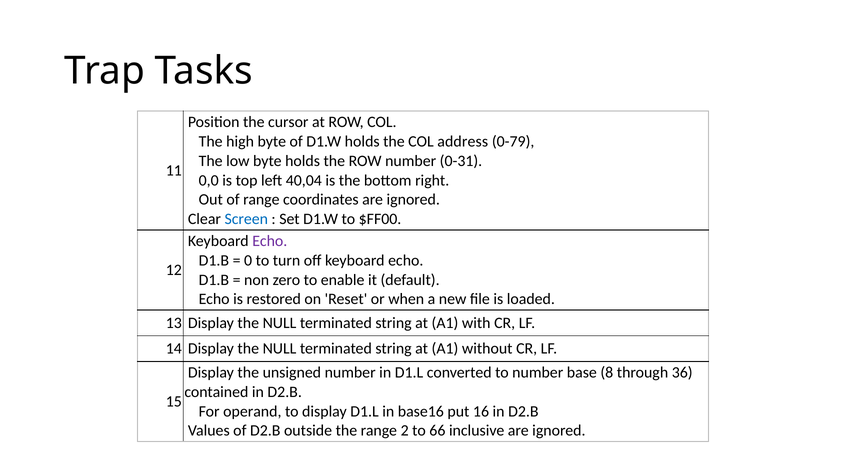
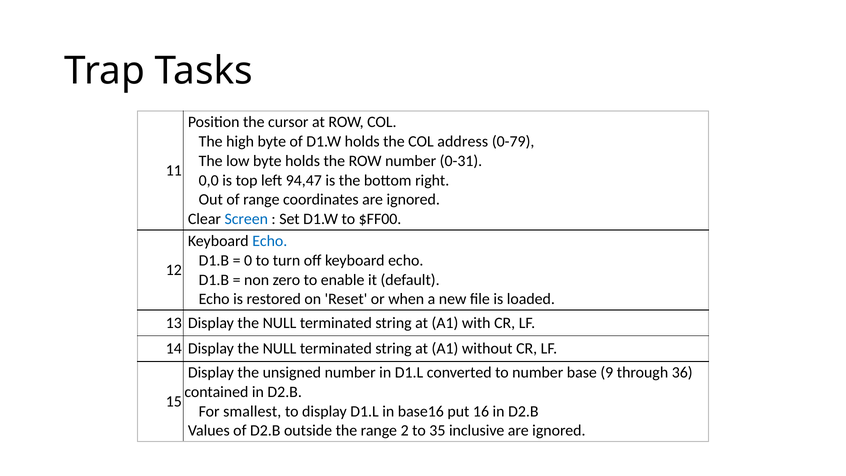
40,04: 40,04 -> 94,47
Echo at (270, 241) colour: purple -> blue
8: 8 -> 9
operand: operand -> smallest
66: 66 -> 35
